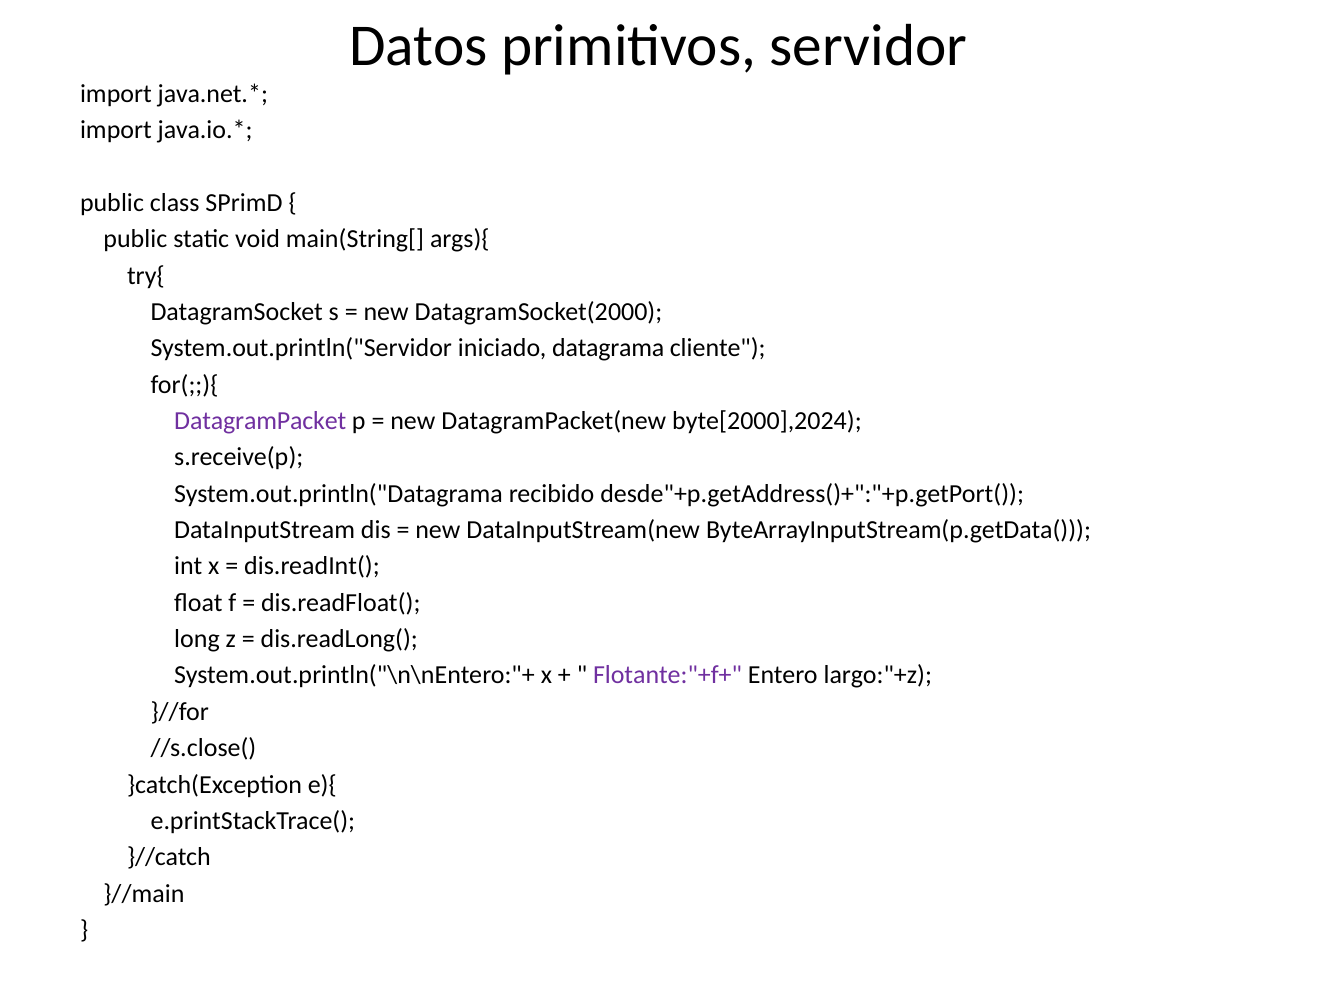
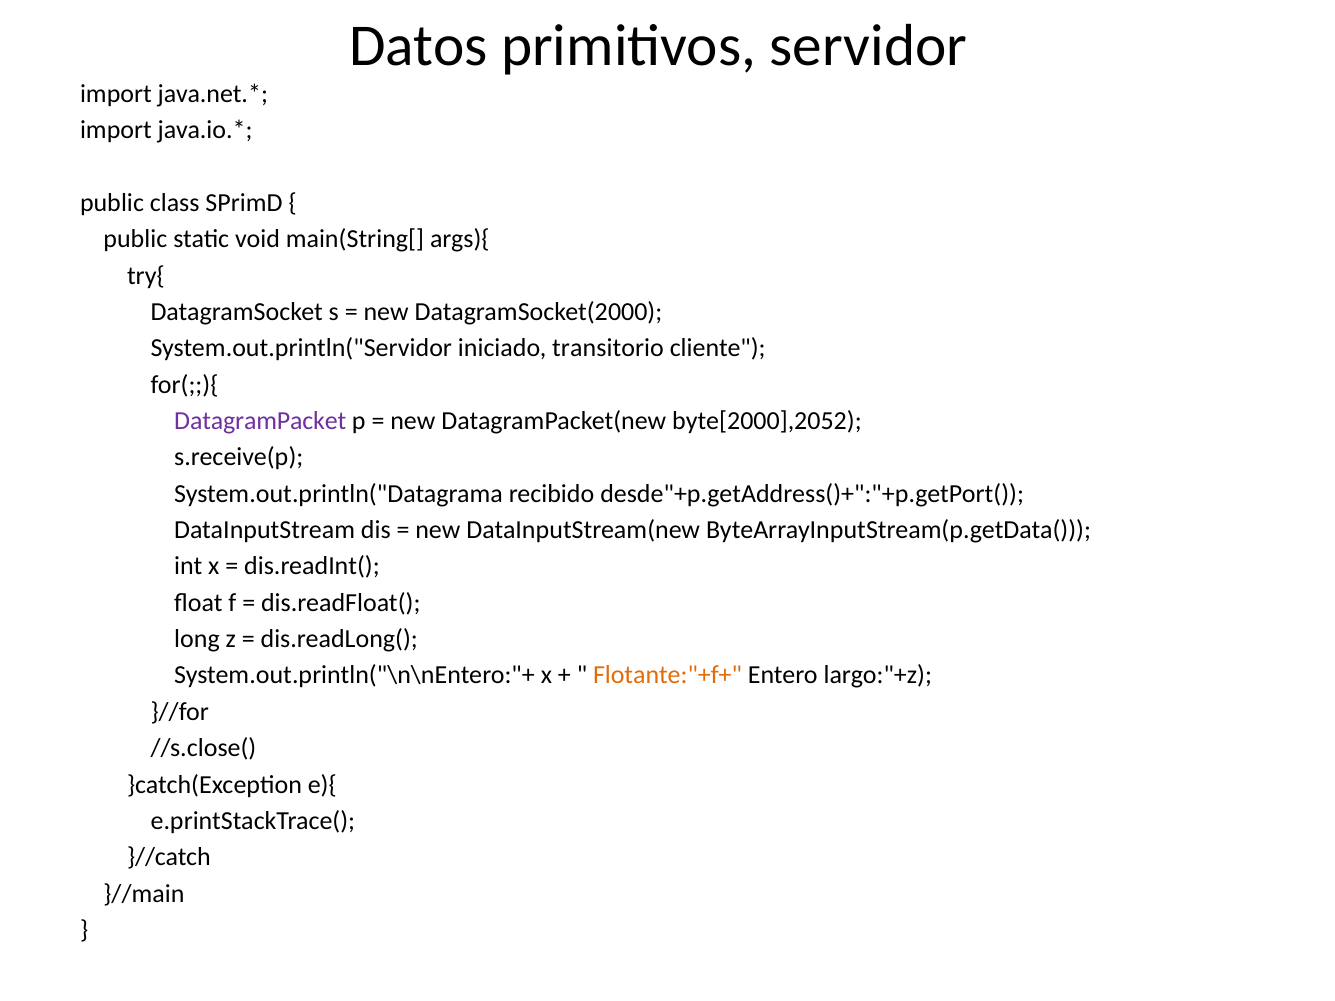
datagrama: datagrama -> transitorio
byte[2000],2024: byte[2000],2024 -> byte[2000],2052
Flotante:"+f+ colour: purple -> orange
